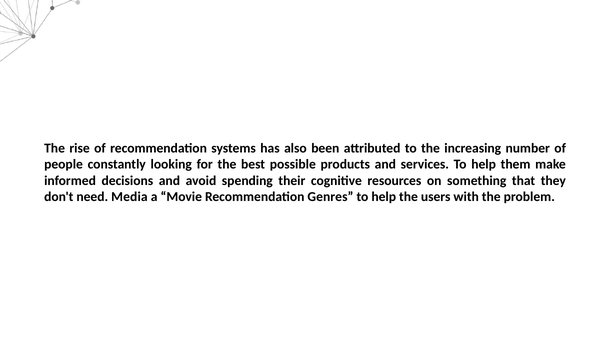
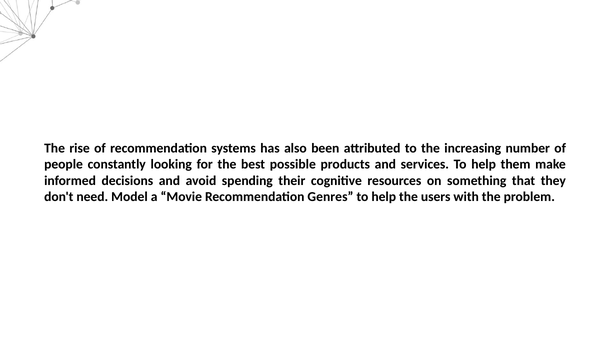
Media: Media -> Model
